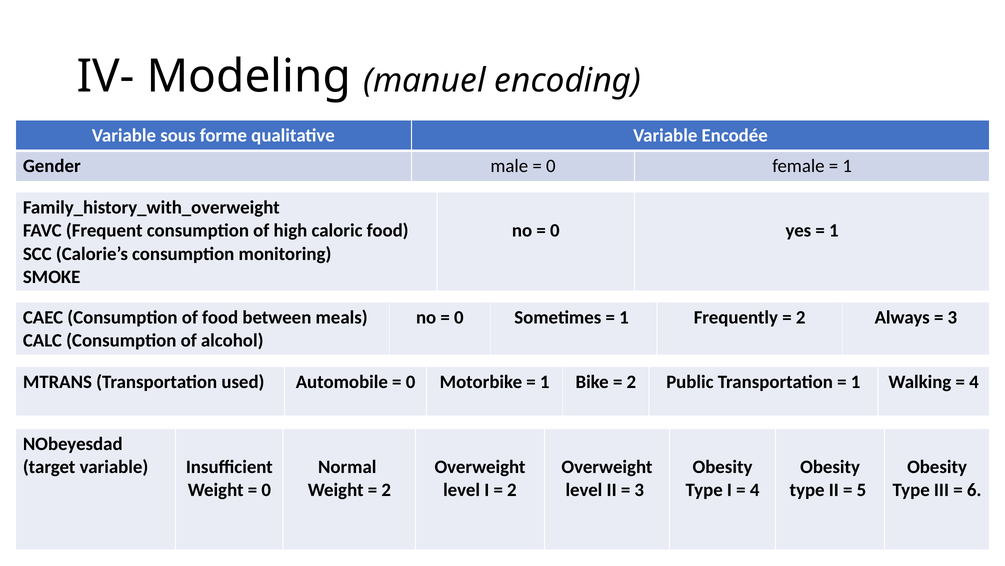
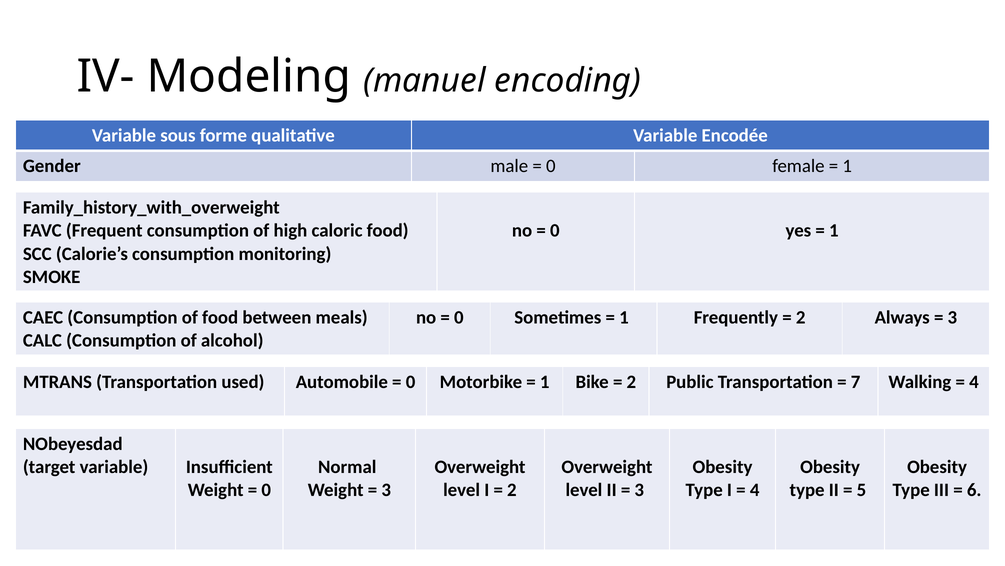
1 at (856, 382): 1 -> 7
2 at (386, 489): 2 -> 3
